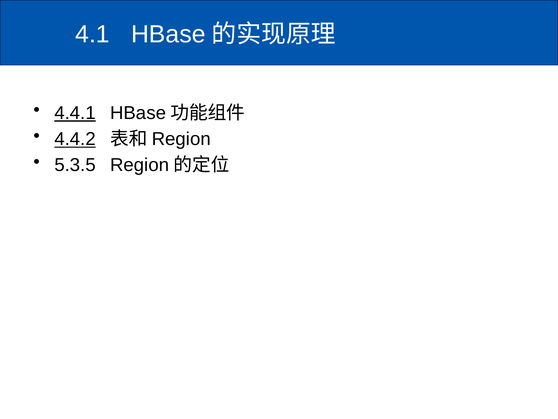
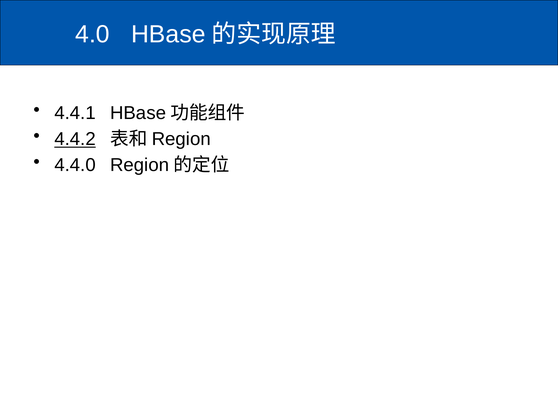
4.1: 4.1 -> 4.0
4.4.1 underline: present -> none
5.3.5: 5.3.5 -> 4.4.0
